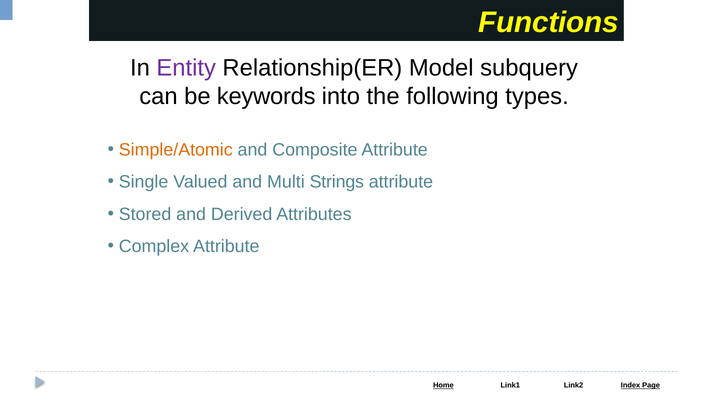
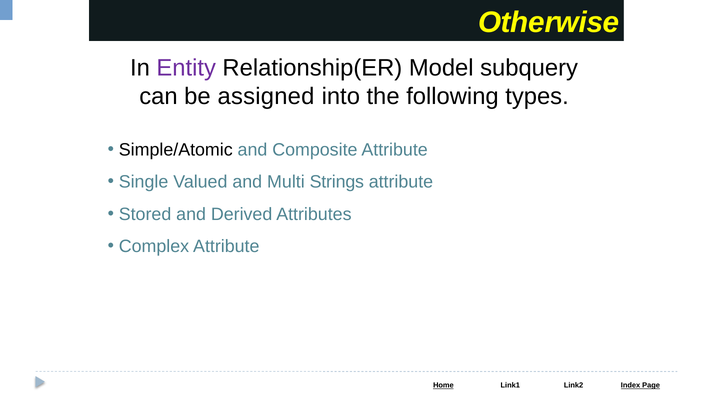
Functions: Functions -> Otherwise
keywords: keywords -> assigned
Simple/Atomic colour: orange -> black
